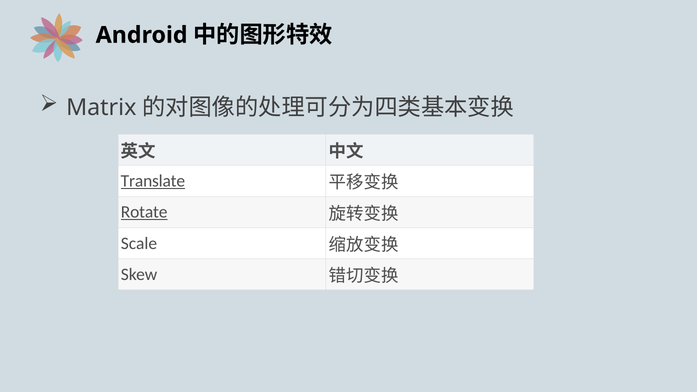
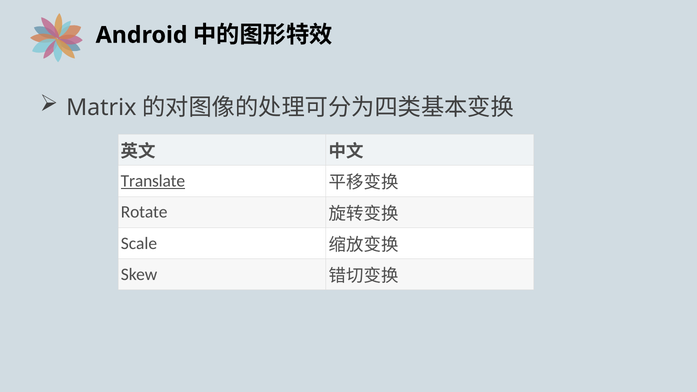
Rotate underline: present -> none
